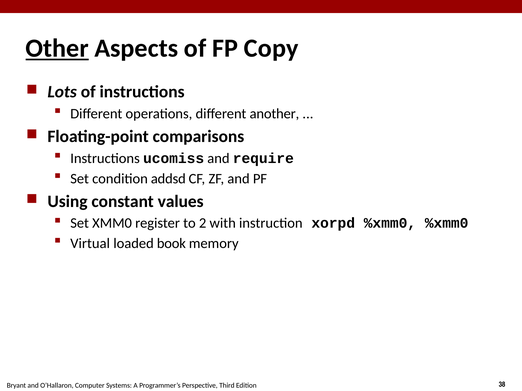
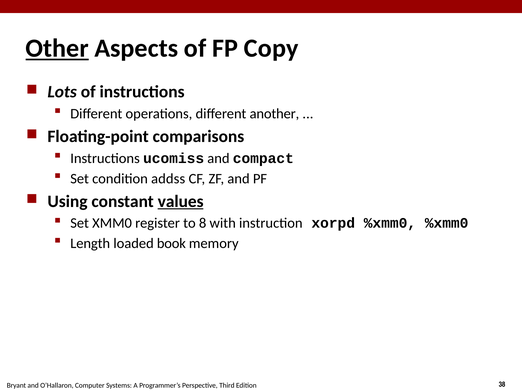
require: require -> compact
addsd: addsd -> addss
values underline: none -> present
2: 2 -> 8
Virtual: Virtual -> Length
